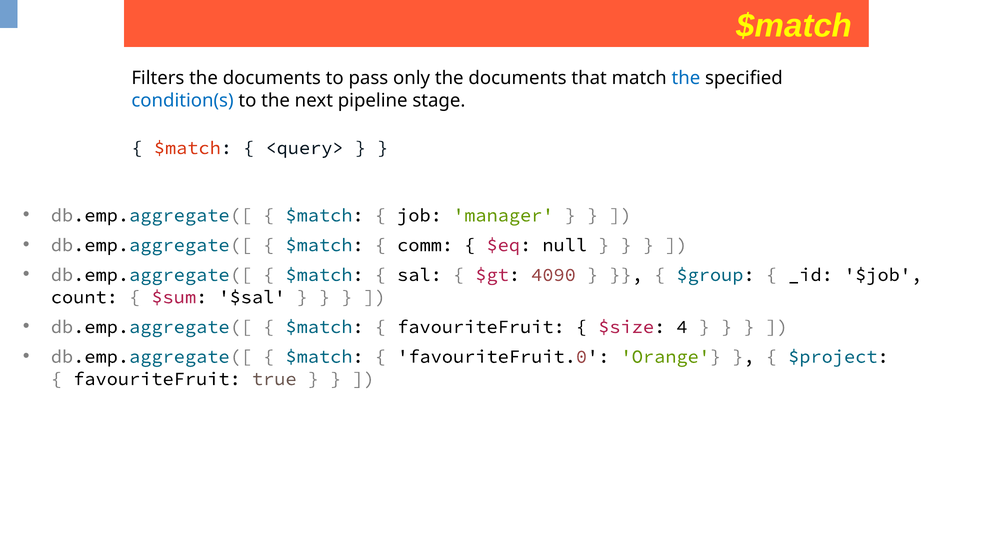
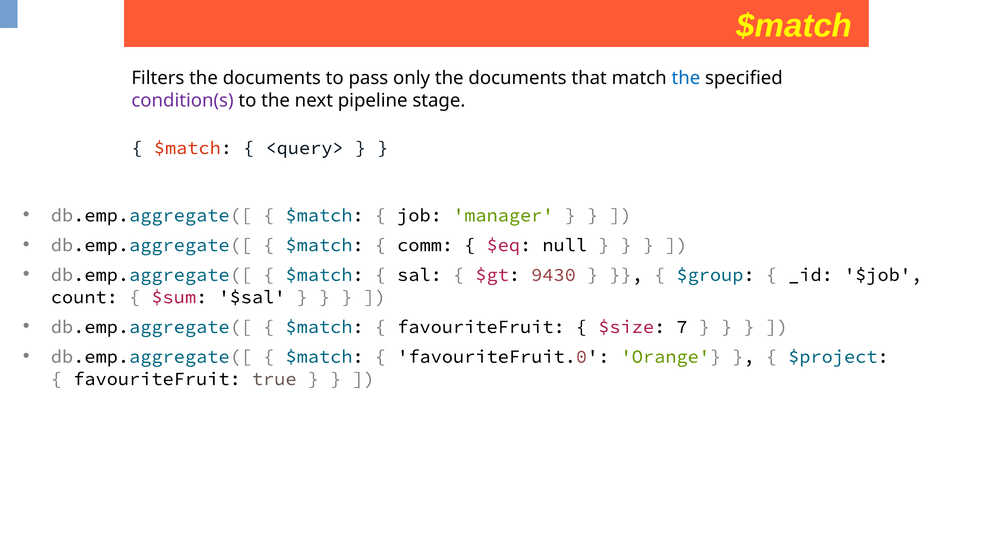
condition(s colour: blue -> purple
4090: 4090 -> 9430
4: 4 -> 7
